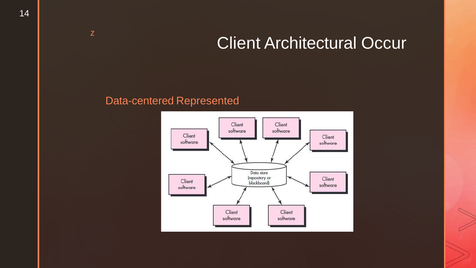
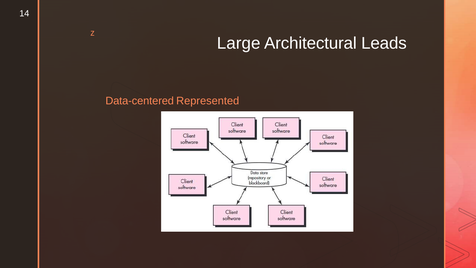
Client: Client -> Large
Occur: Occur -> Leads
